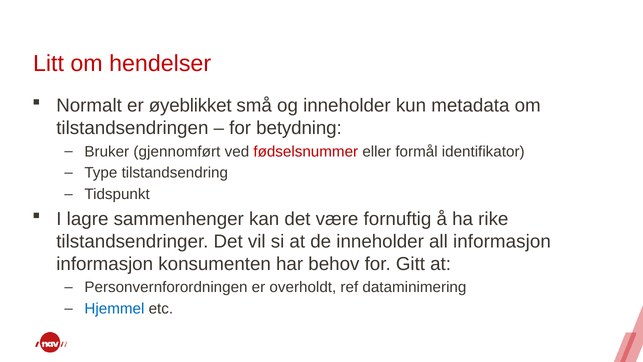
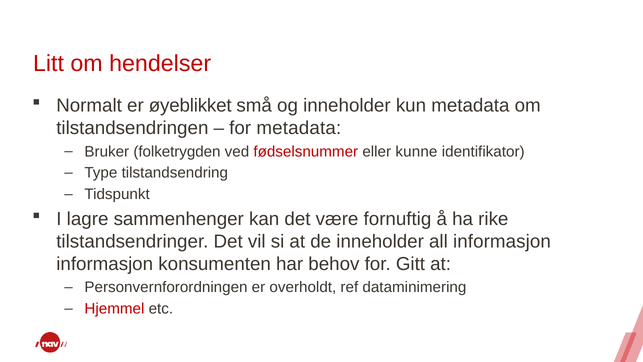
for betydning: betydning -> metadata
gjennomført: gjennomført -> folketrygden
formål: formål -> kunne
Hjemmel colour: blue -> red
